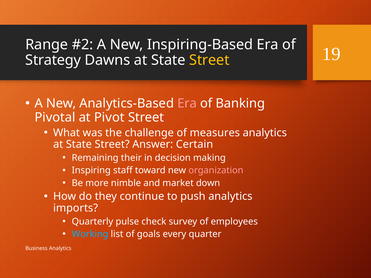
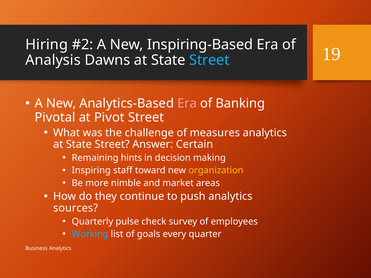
Range: Range -> Hiring
Strategy: Strategy -> Analysis
Street at (209, 60) colour: yellow -> light blue
their: their -> hints
organization colour: pink -> yellow
down: down -> areas
imports: imports -> sources
